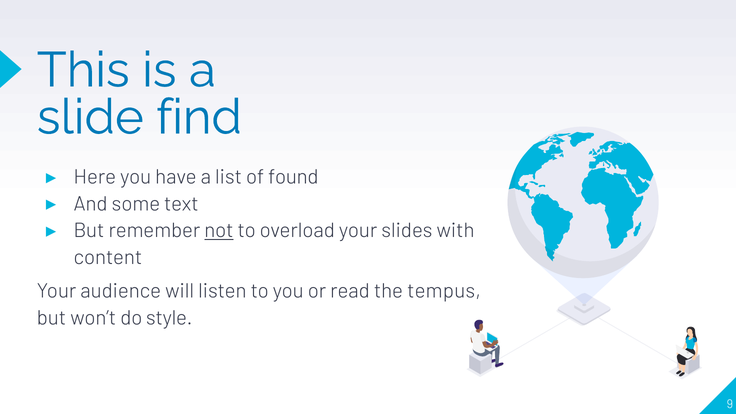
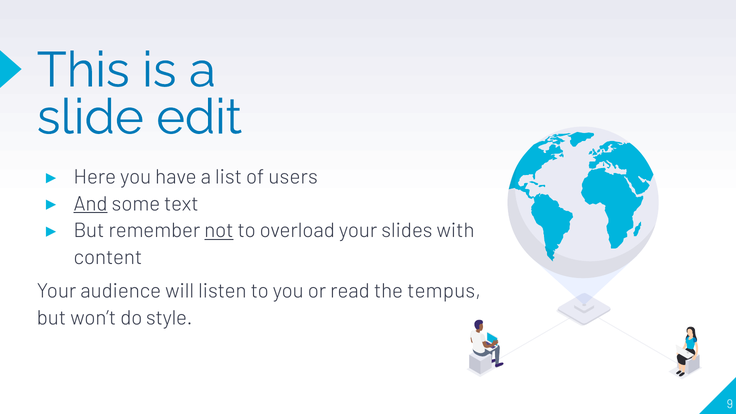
find: find -> edit
found: found -> users
And underline: none -> present
